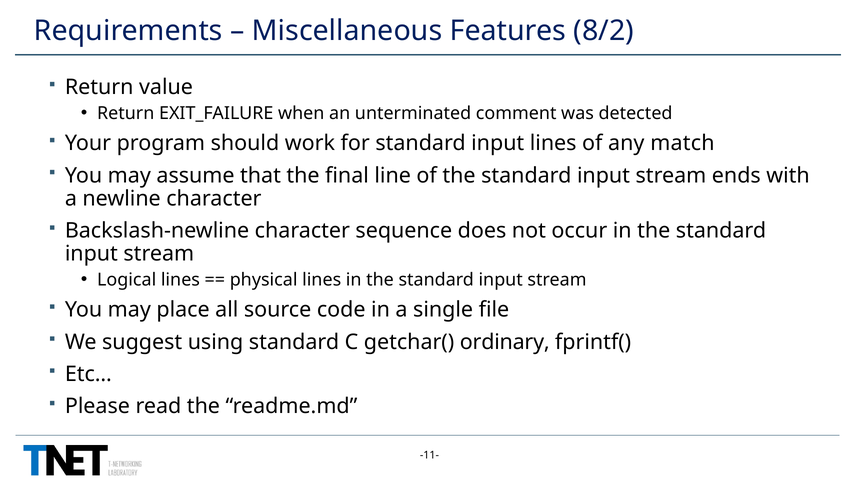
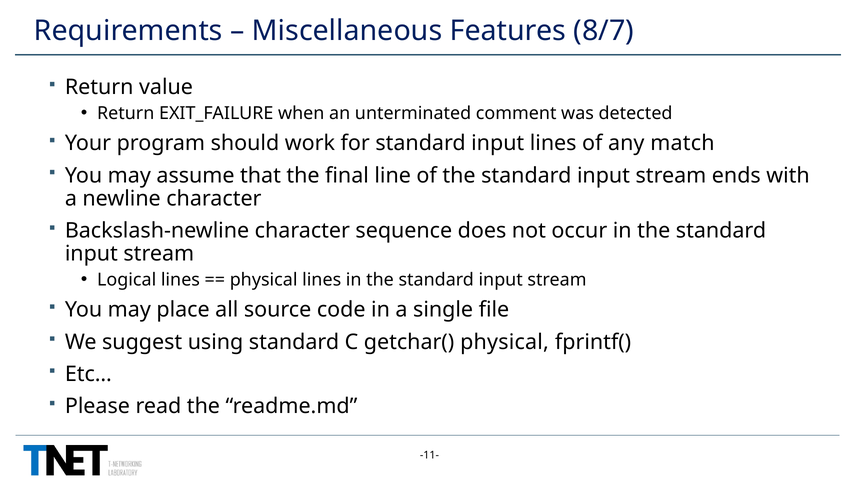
8/2: 8/2 -> 8/7
getchar( ordinary: ordinary -> physical
